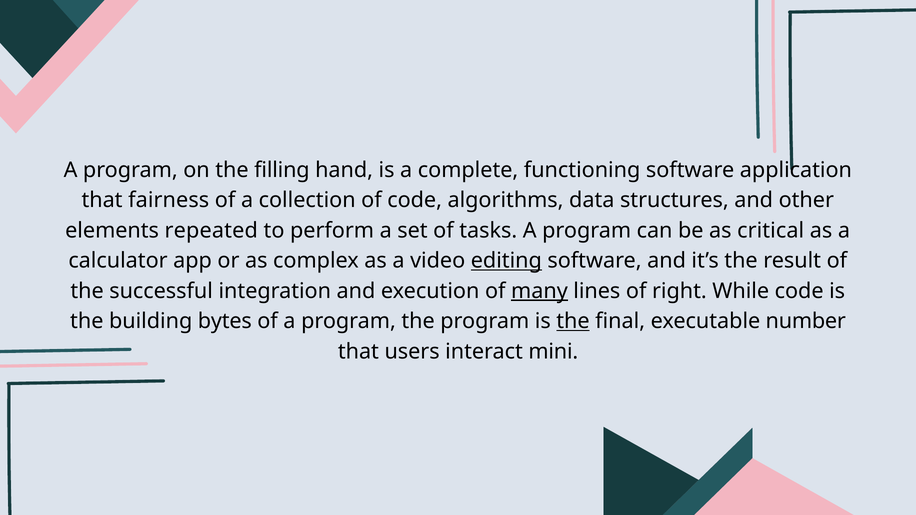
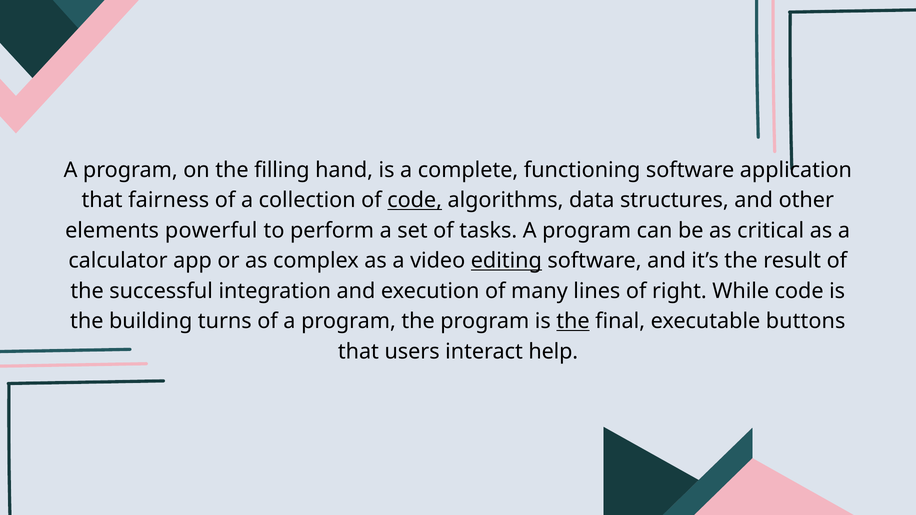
code at (415, 200) underline: none -> present
repeated: repeated -> powerful
many underline: present -> none
bytes: bytes -> turns
number: number -> buttons
mini: mini -> help
